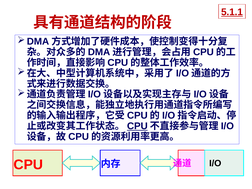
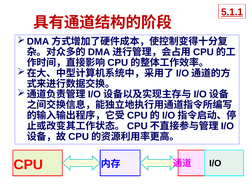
CPU at (137, 126) underline: present -> none
